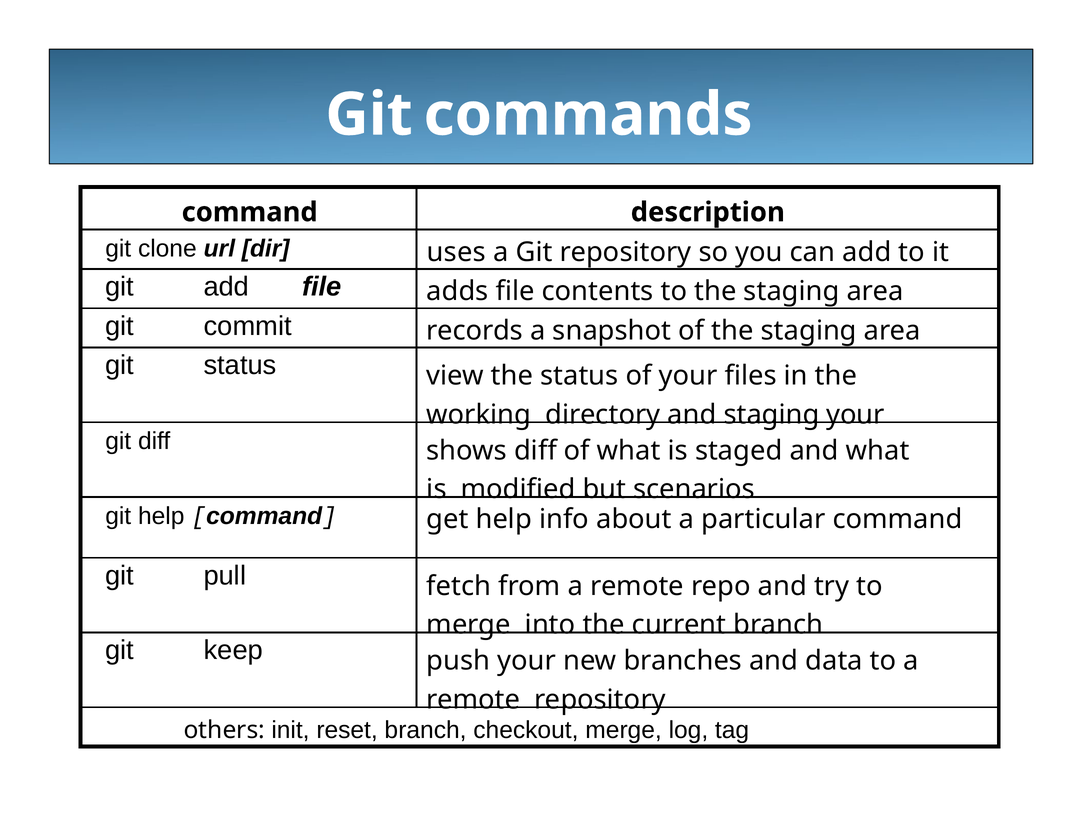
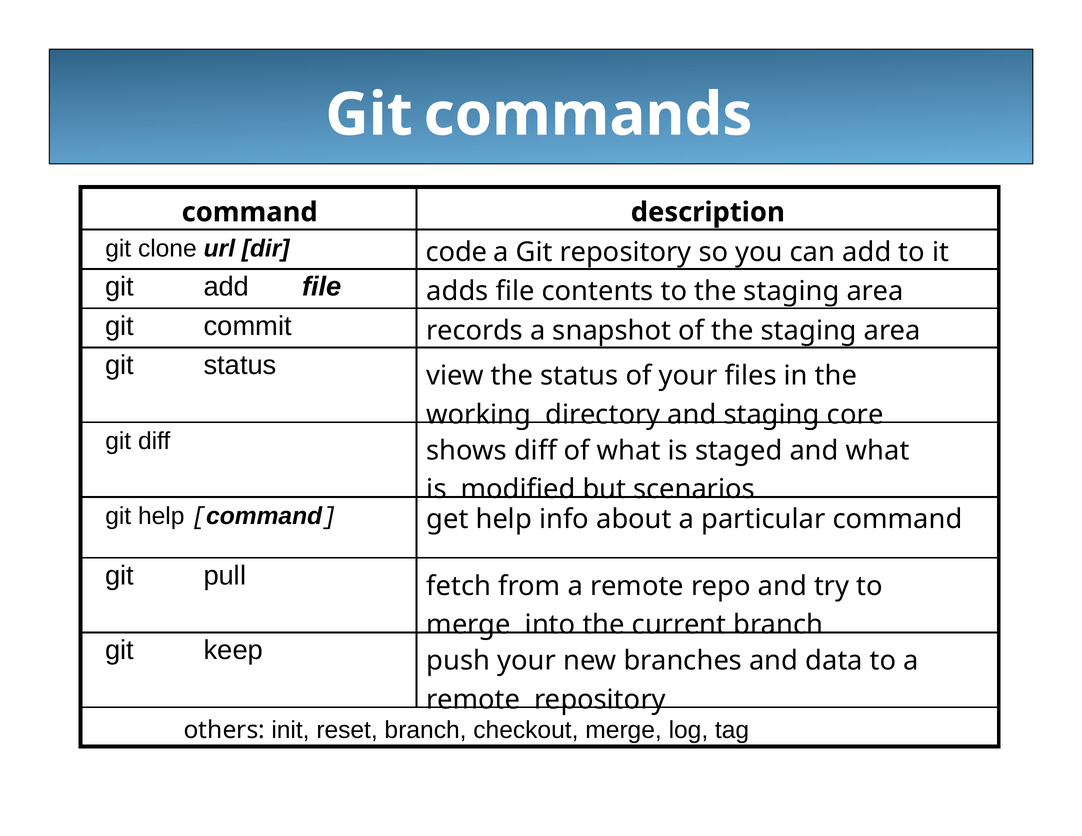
uses: uses -> code
staging your: your -> core
